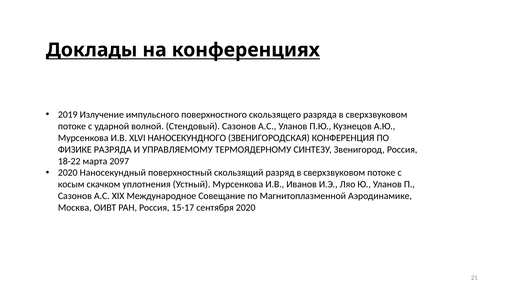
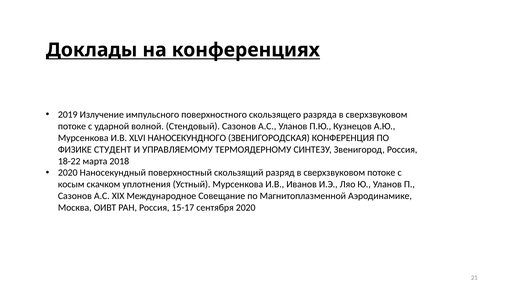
ФИЗИКЕ РАЗРЯДА: РАЗРЯДА -> СТУДЕНТ
2097: 2097 -> 2018
